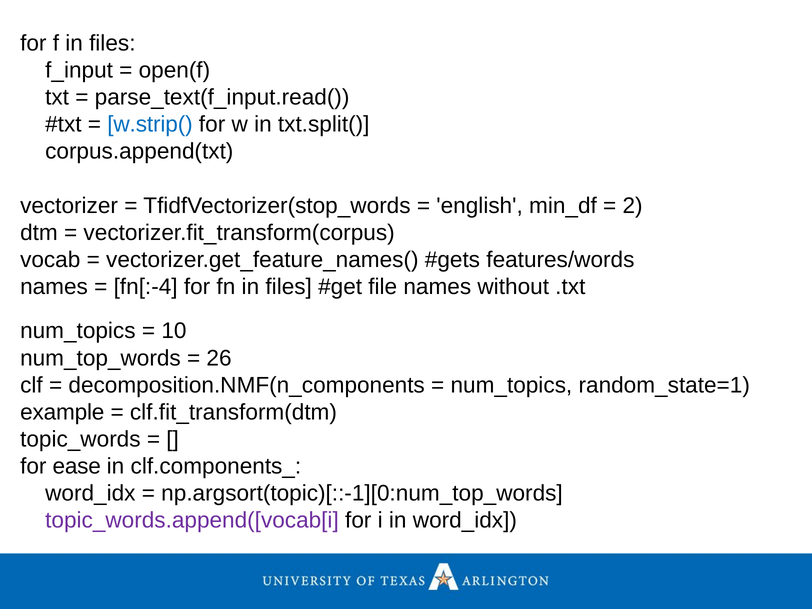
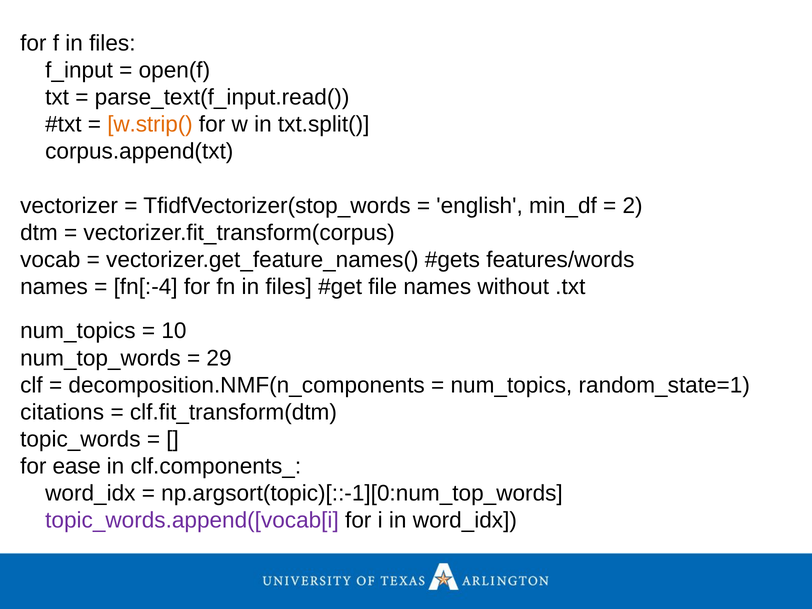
w.strip( colour: blue -> orange
26: 26 -> 29
example: example -> citations
